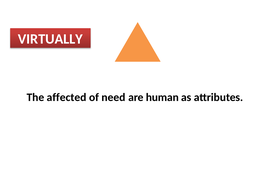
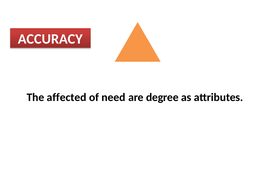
VIRTUALLY: VIRTUALLY -> ACCURACY
human: human -> degree
